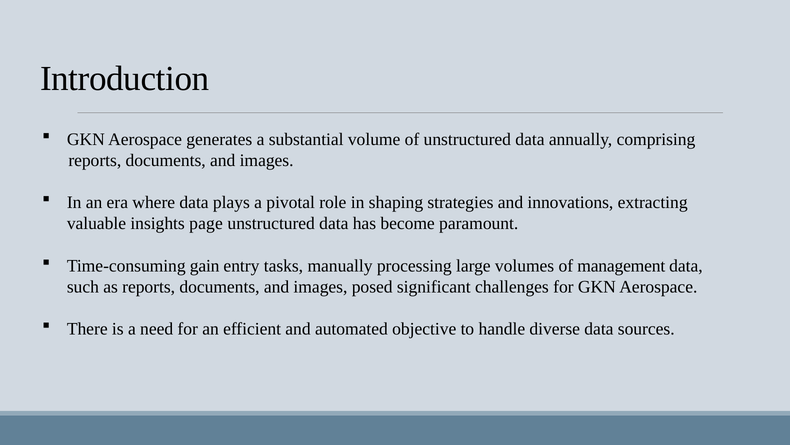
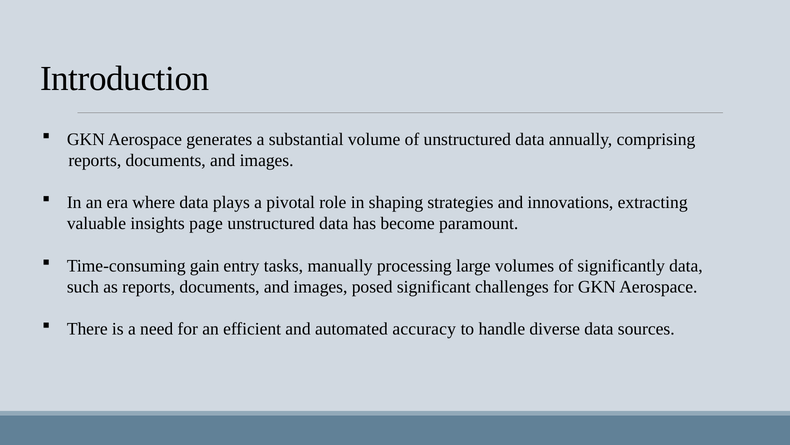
management: management -> significantly
objective: objective -> accuracy
